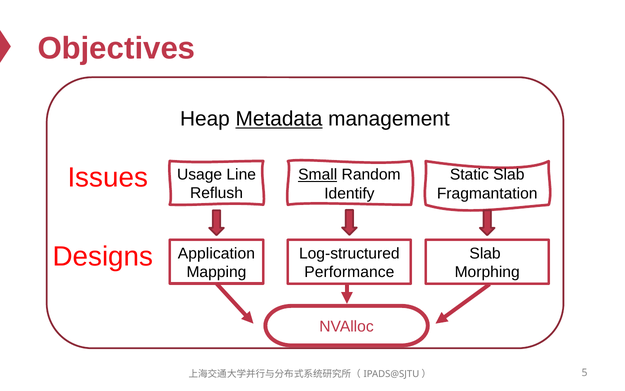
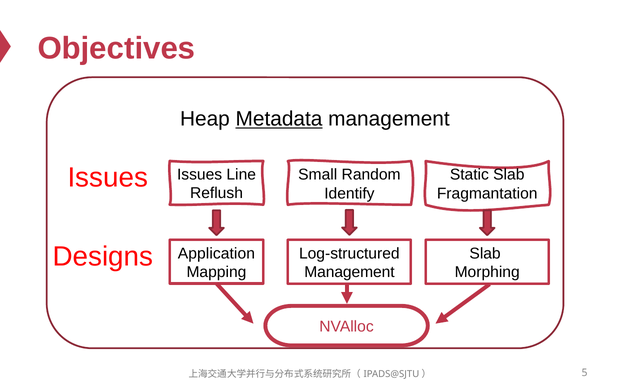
Issues Usage: Usage -> Issues
Small underline: present -> none
Performance at (349, 272): Performance -> Management
